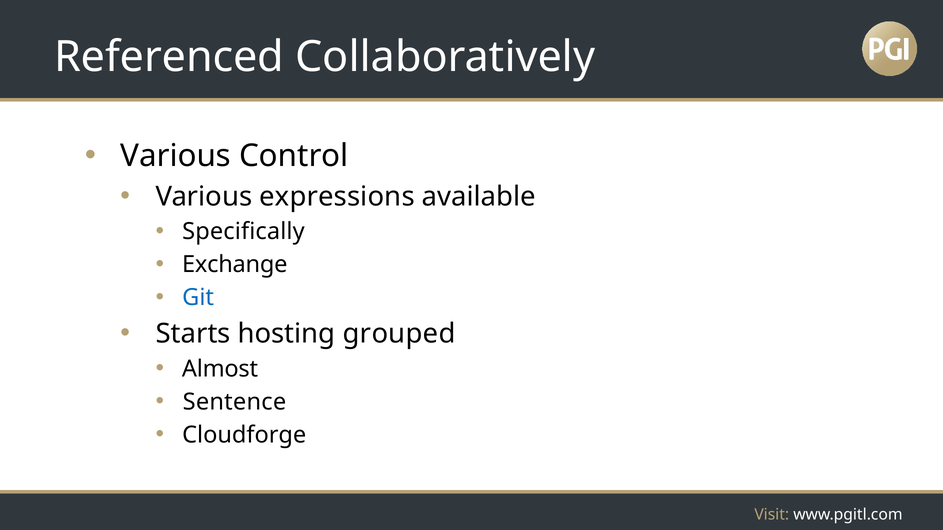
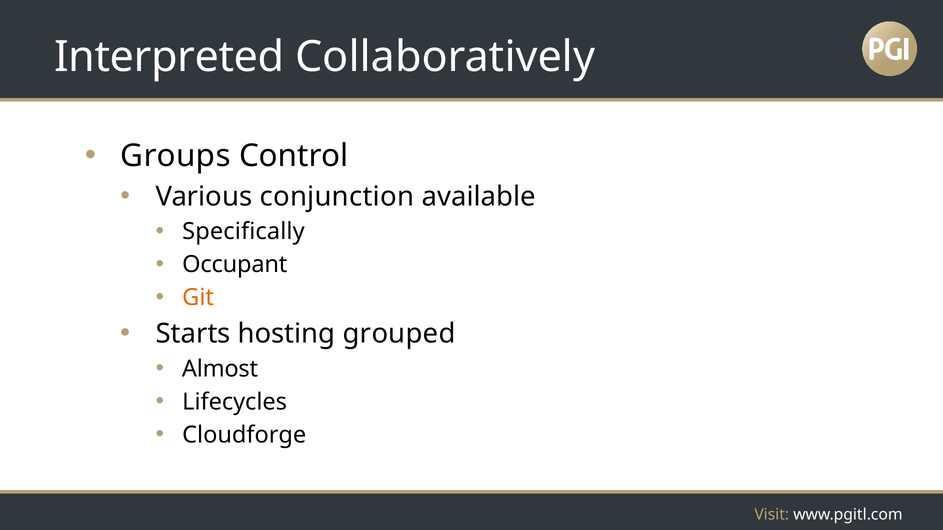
Referenced: Referenced -> Interpreted
Various at (176, 156): Various -> Groups
expressions: expressions -> conjunction
Exchange: Exchange -> Occupant
Git colour: blue -> orange
Sentence: Sentence -> Lifecycles
